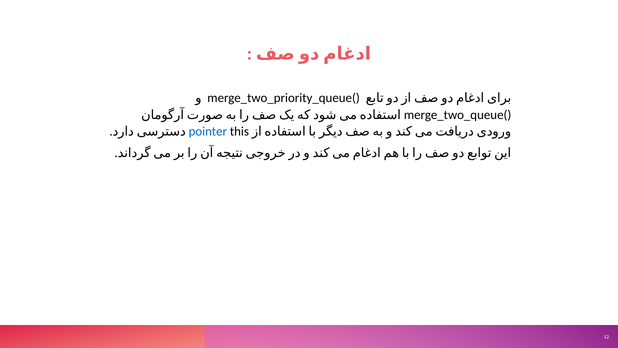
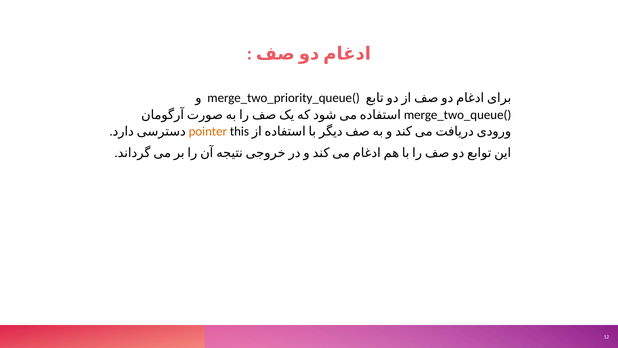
pointer colour: blue -> orange
